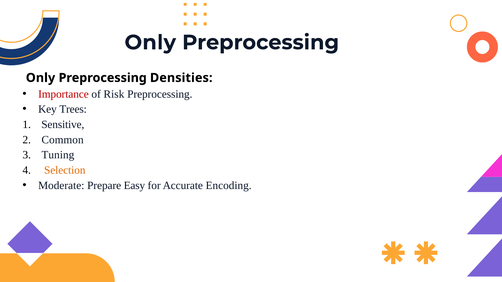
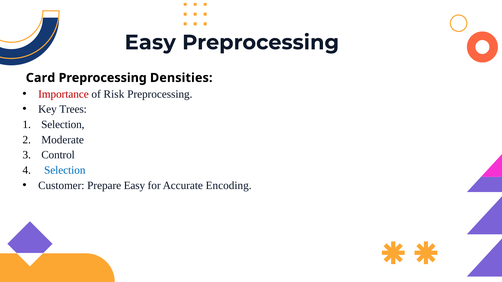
Only at (150, 43): Only -> Easy
Only at (41, 78): Only -> Card
Sensitive at (63, 125): Sensitive -> Selection
Common: Common -> Moderate
Tuning: Tuning -> Control
Selection at (65, 170) colour: orange -> blue
Moderate: Moderate -> Customer
